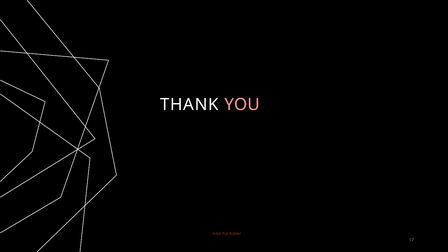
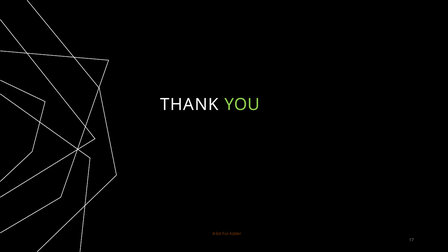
YOU colour: pink -> light green
